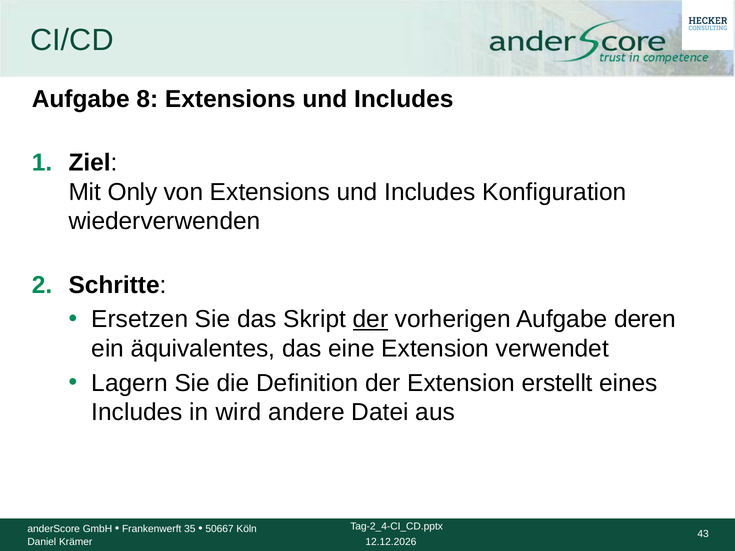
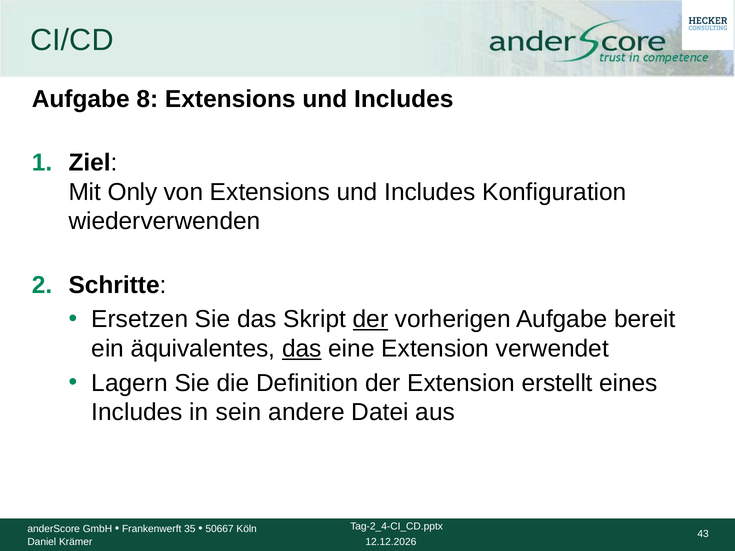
deren: deren -> bereit
das at (302, 349) underline: none -> present
wird: wird -> sein
